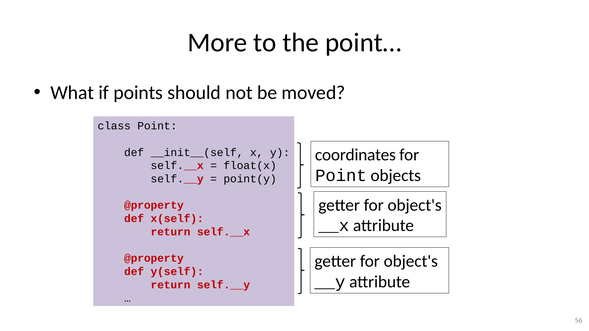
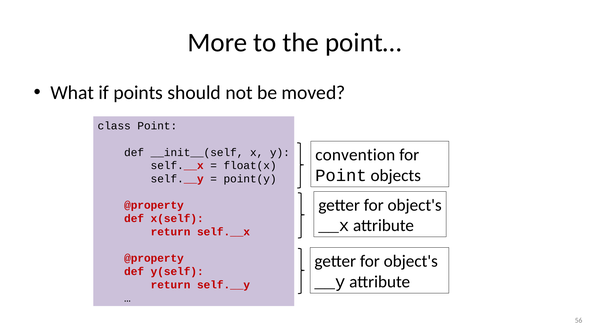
coordinates: coordinates -> convention
